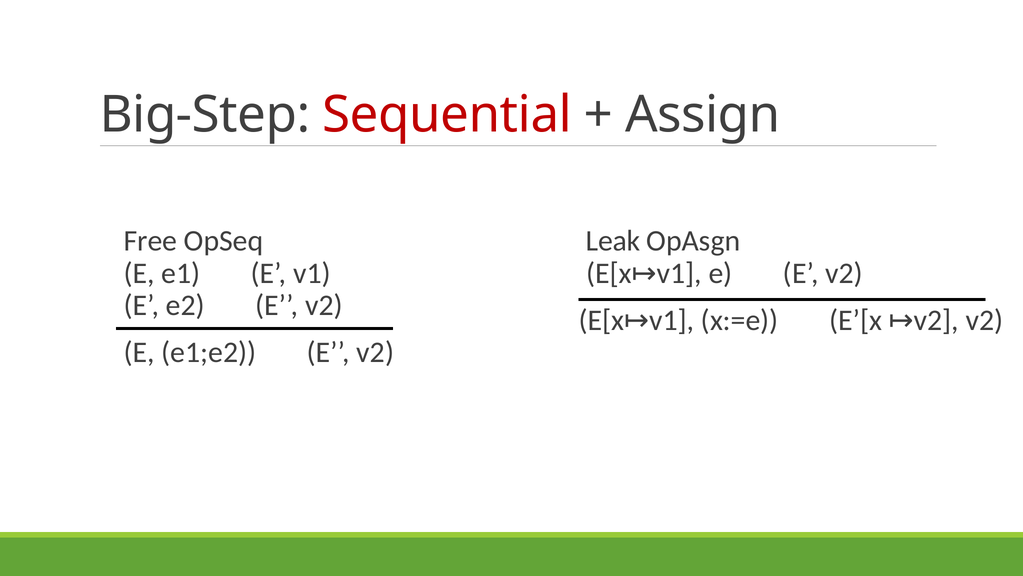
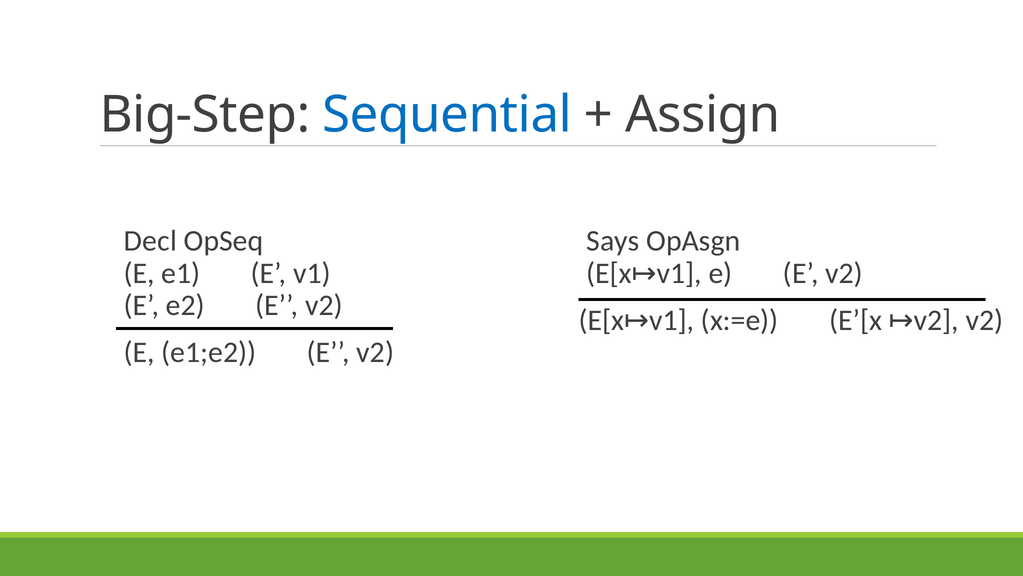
Sequential colour: red -> blue
Free: Free -> Decl
Leak: Leak -> Says
